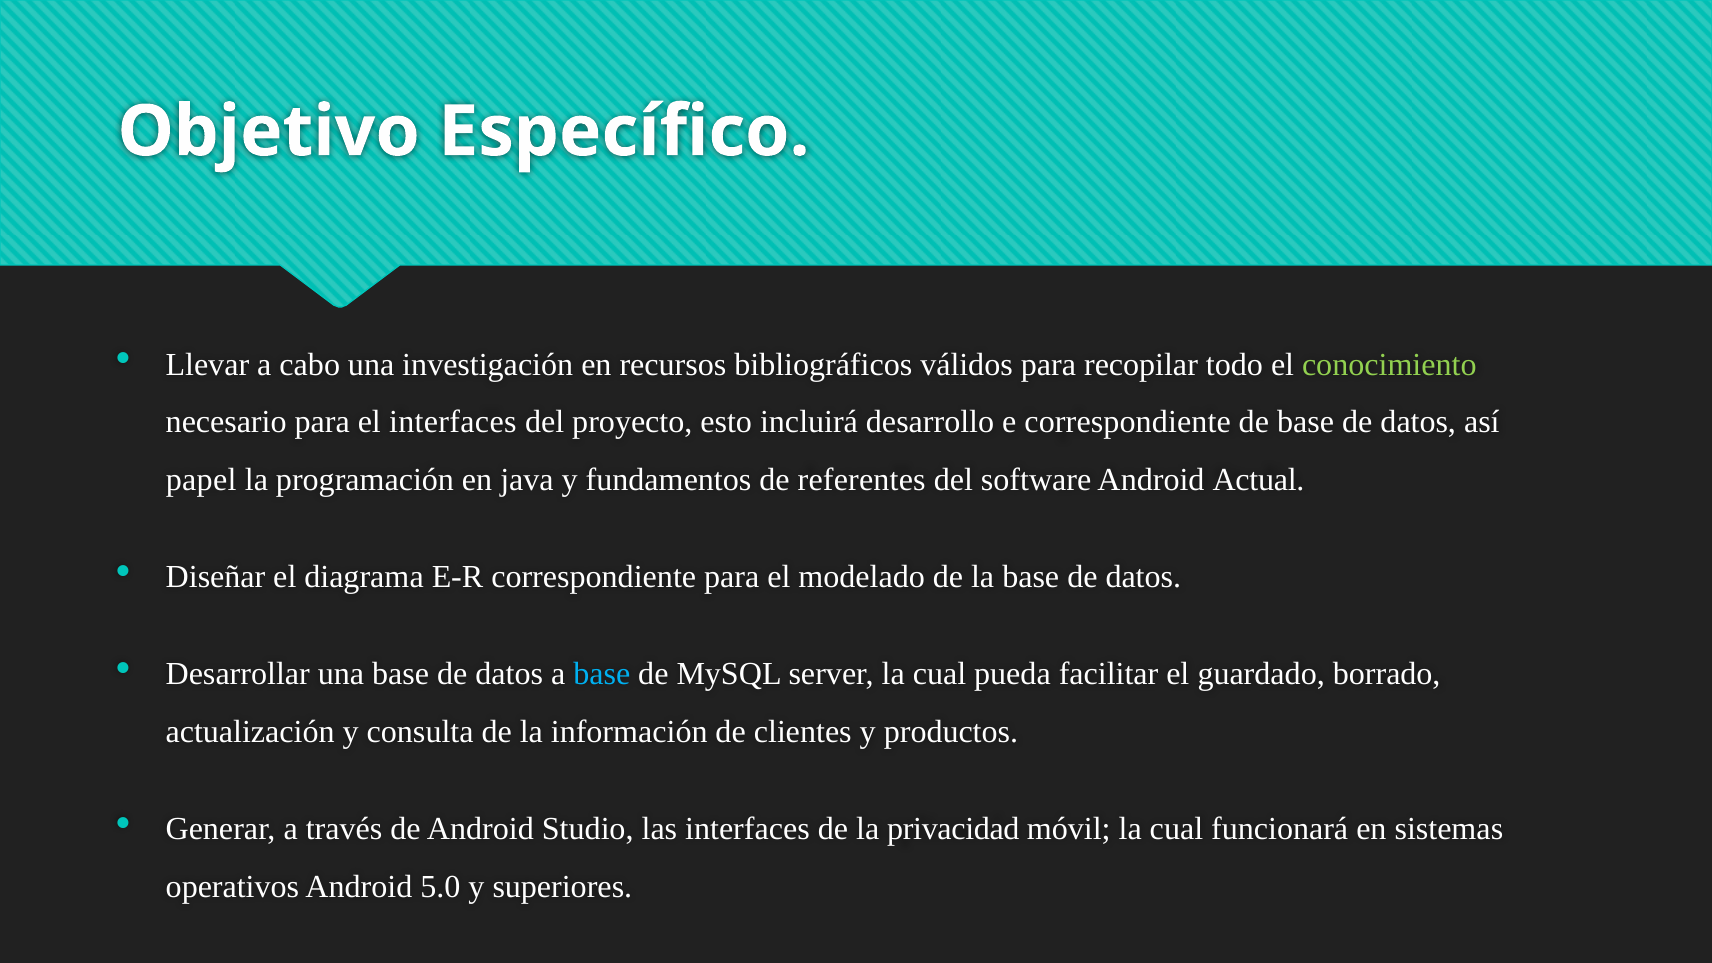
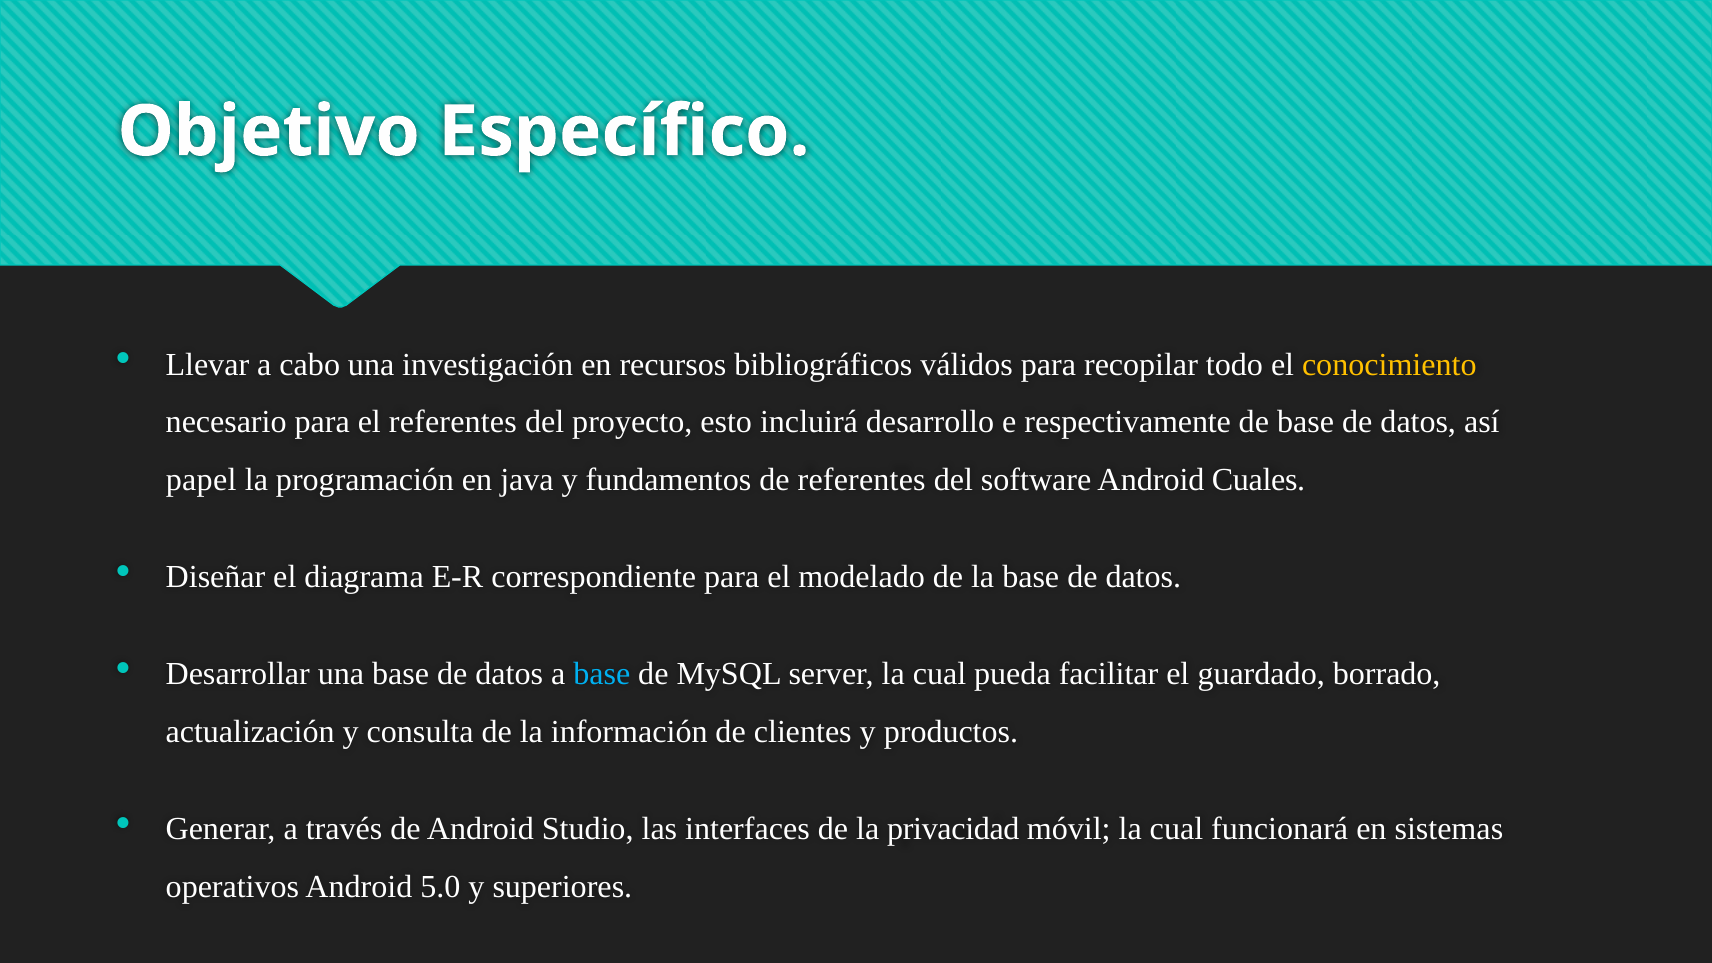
conocimiento colour: light green -> yellow
el interfaces: interfaces -> referentes
e correspondiente: correspondiente -> respectivamente
Actual: Actual -> Cuales
